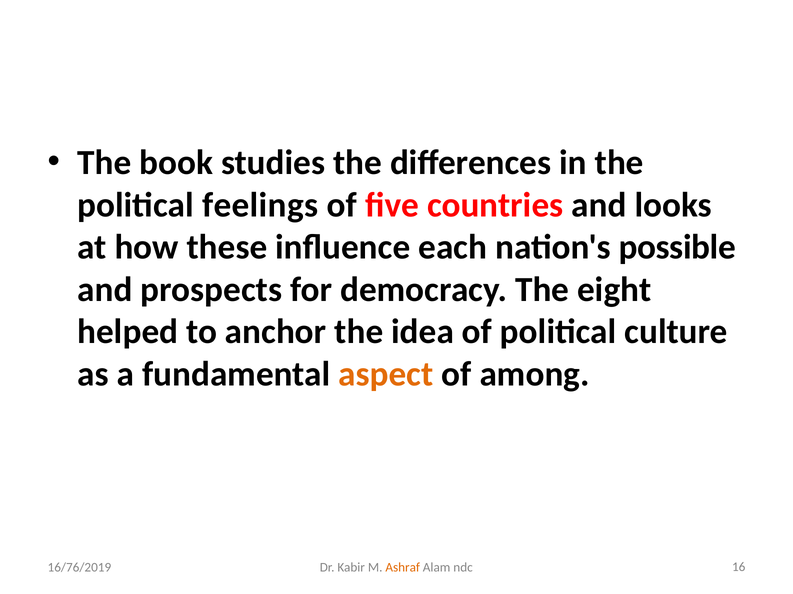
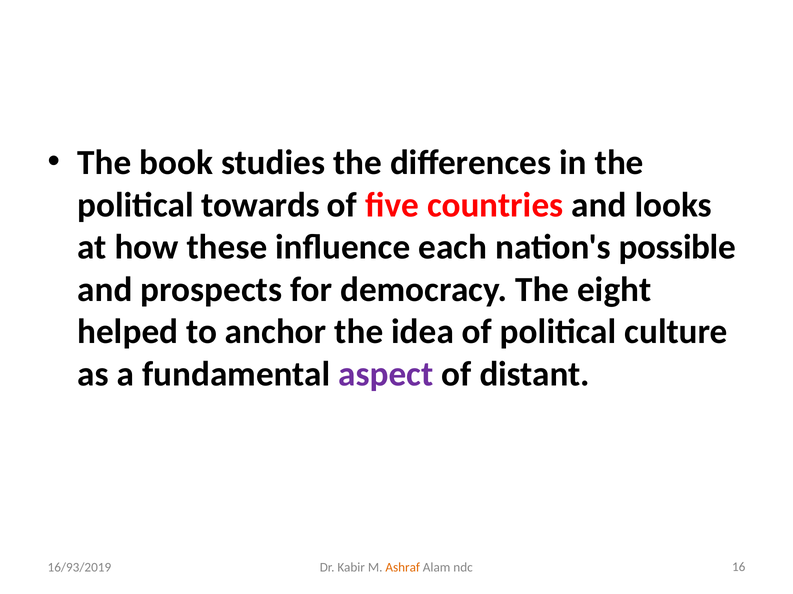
feelings: feelings -> towards
aspect colour: orange -> purple
among: among -> distant
16/76/2019: 16/76/2019 -> 16/93/2019
